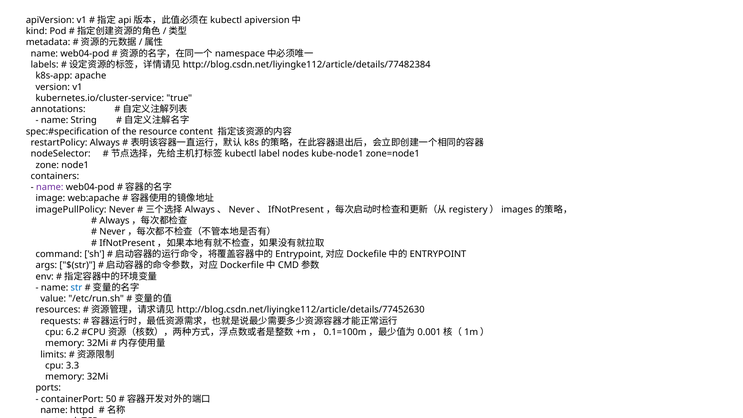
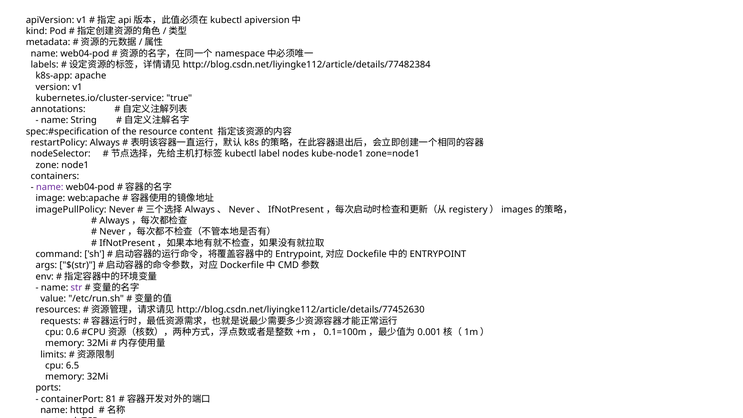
str colour: blue -> purple
6.2: 6.2 -> 0.6
3.3: 3.3 -> 6.5
50: 50 -> 81
